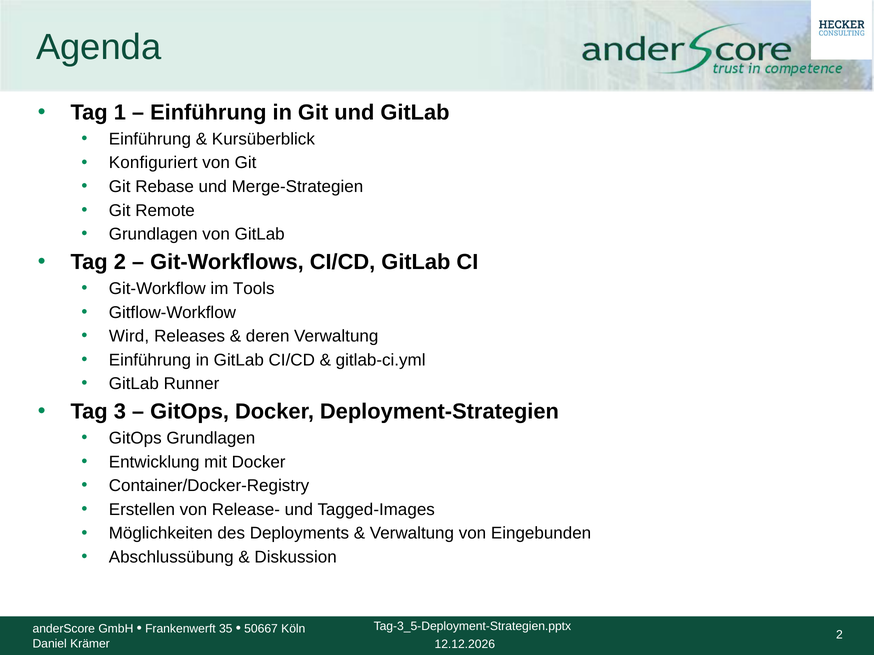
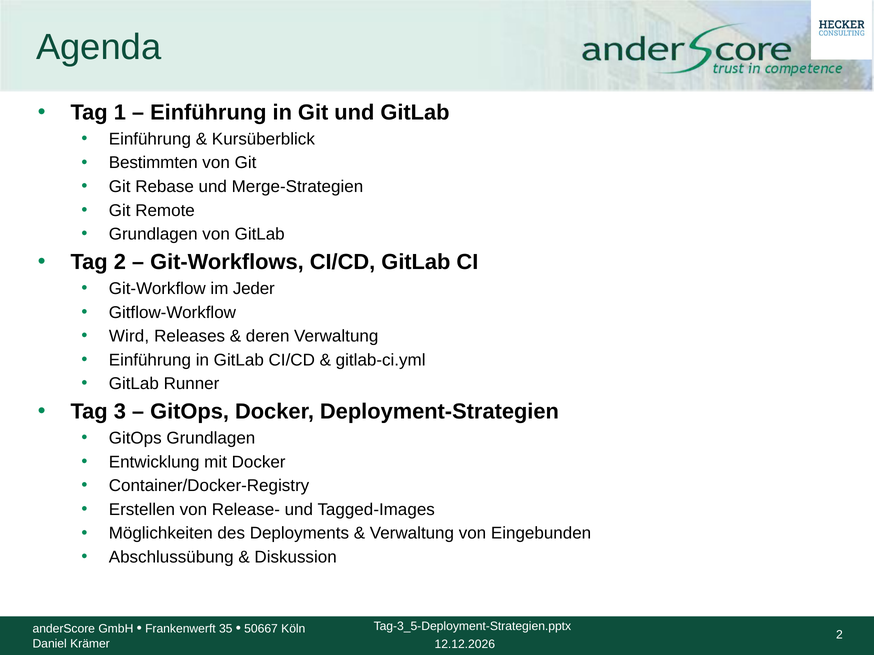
Konfiguriert: Konfiguriert -> Bestimmten
Tools: Tools -> Jeder
